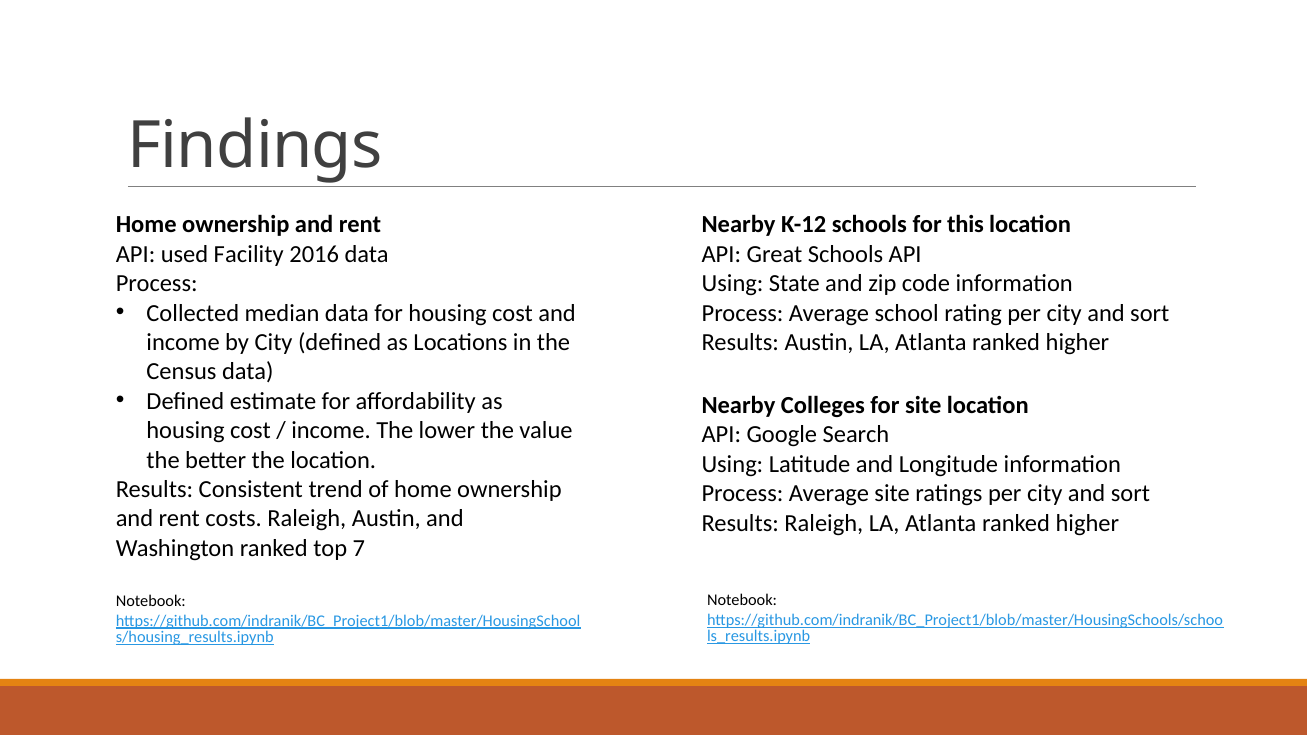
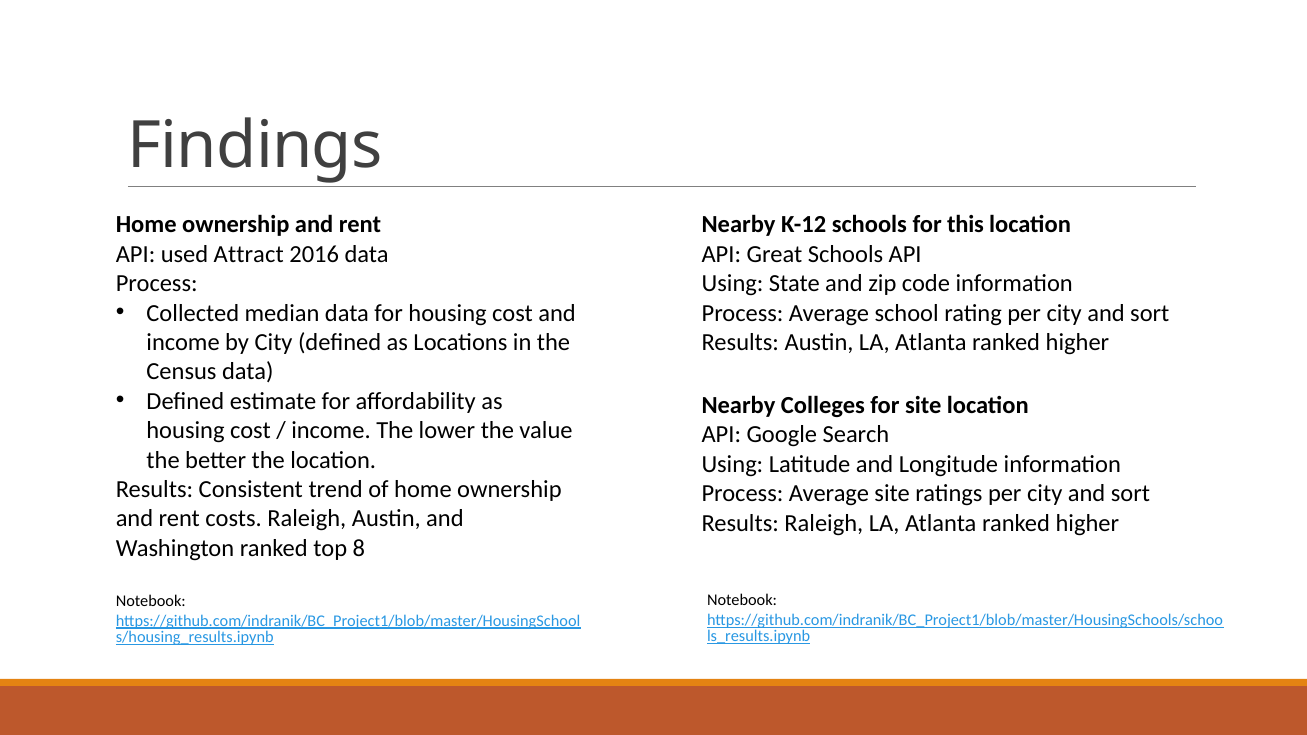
Facility: Facility -> Attract
7: 7 -> 8
